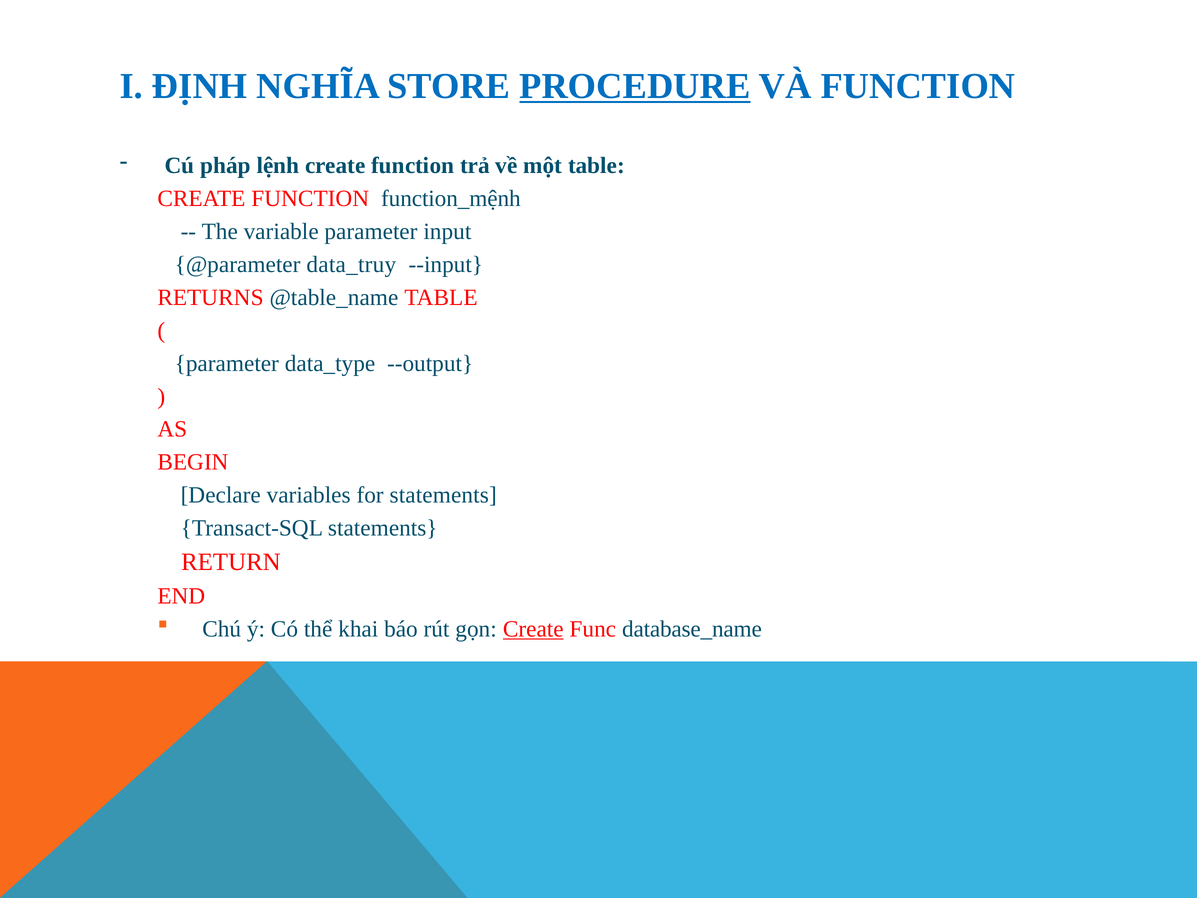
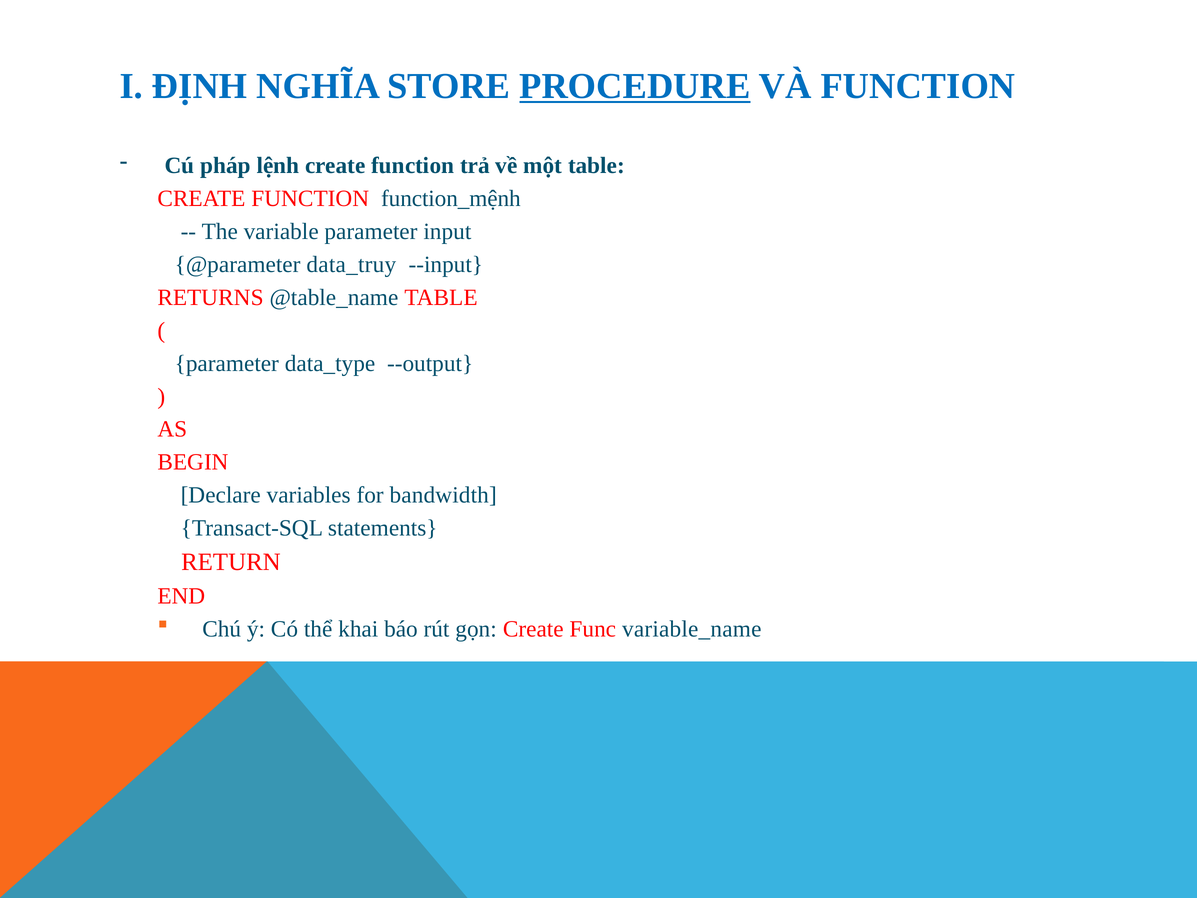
for statements: statements -> bandwidth
Create at (533, 629) underline: present -> none
database_name: database_name -> variable_name
